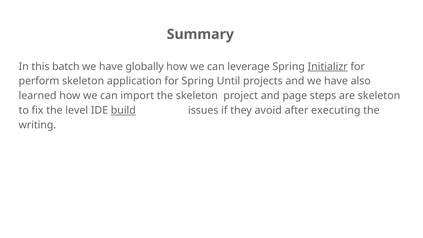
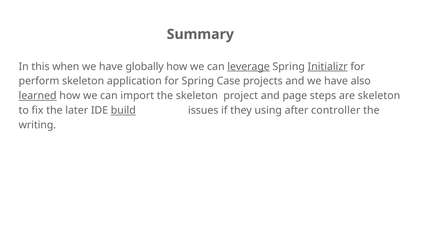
batch: batch -> when
leverage underline: none -> present
Until: Until -> Case
learned underline: none -> present
level: level -> later
avoid: avoid -> using
executing: executing -> controller
